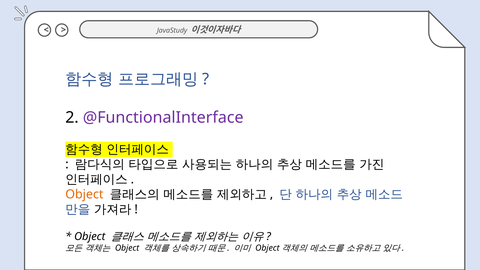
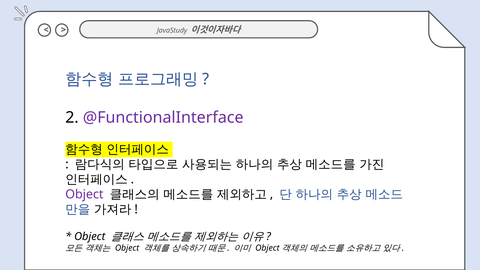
Object at (84, 194) colour: orange -> purple
